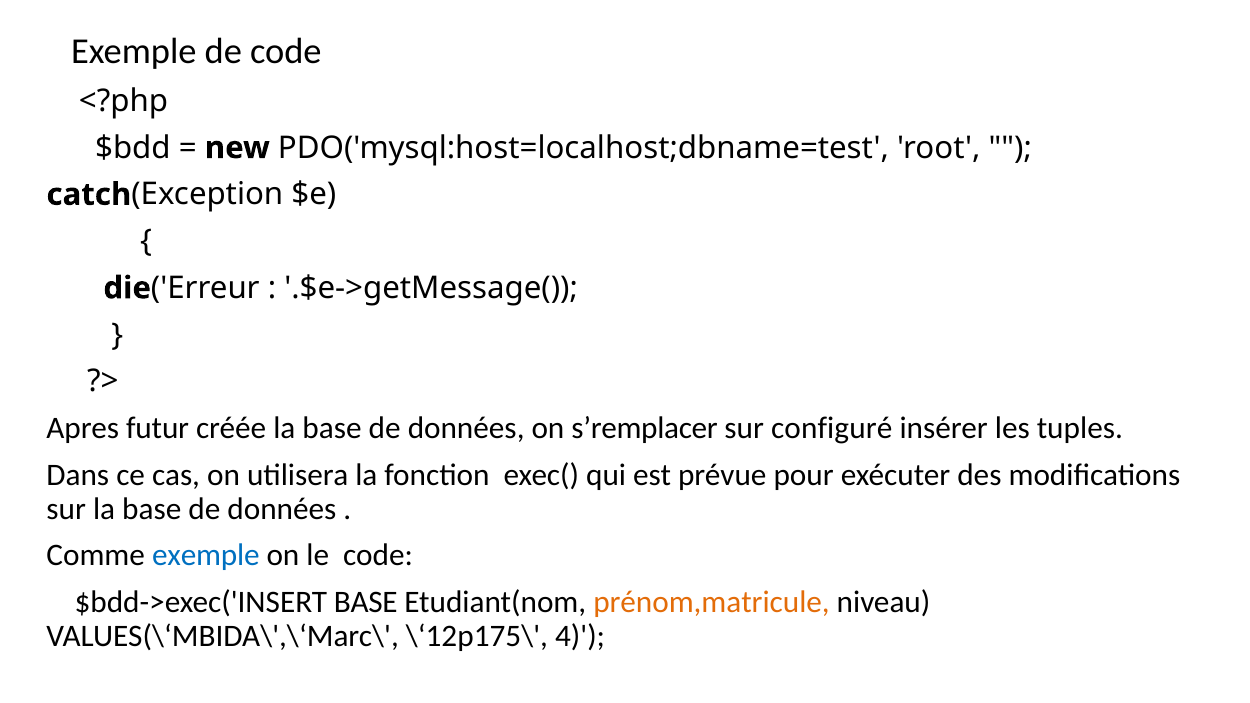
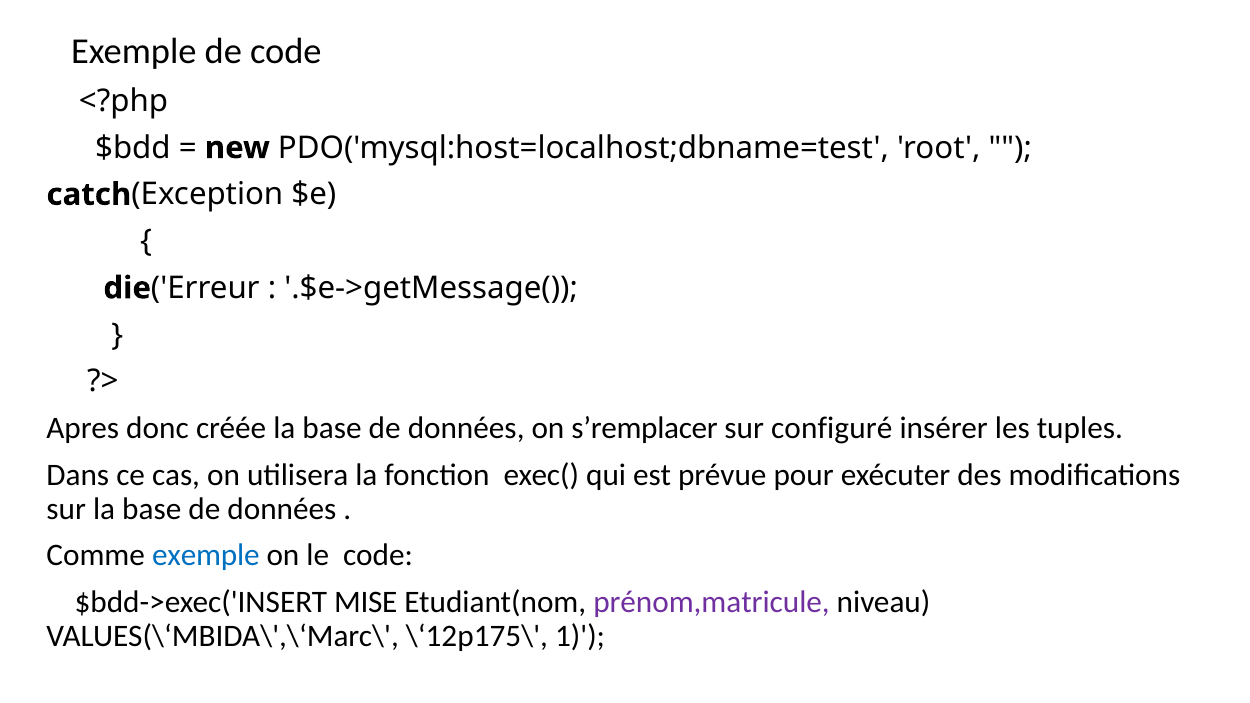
futur: futur -> donc
$bdd->exec('INSERT BASE: BASE -> MISE
prénom,matricule colour: orange -> purple
4: 4 -> 1
